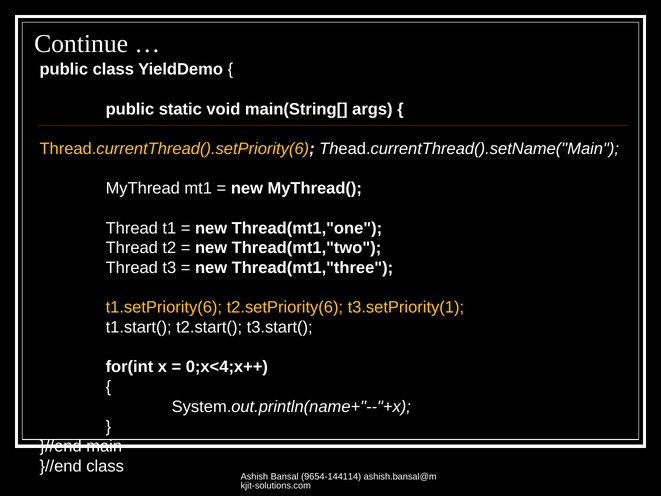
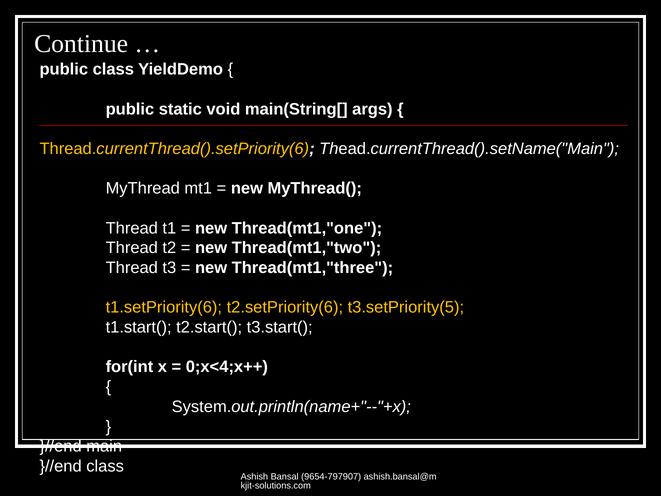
t3.setPriority(1: t3.setPriority(1 -> t3.setPriority(5
9654-144114: 9654-144114 -> 9654-797907
